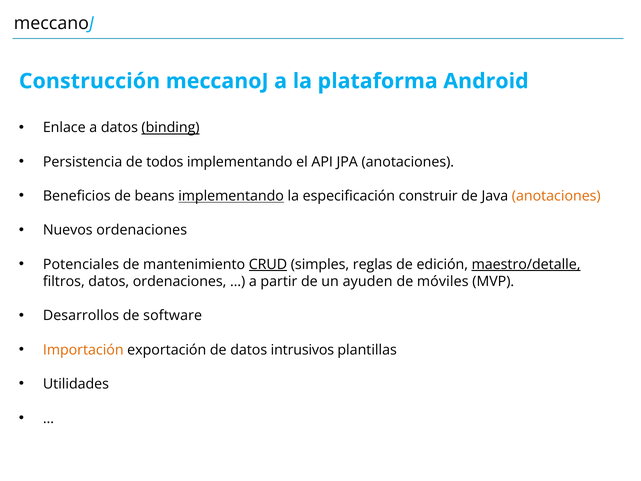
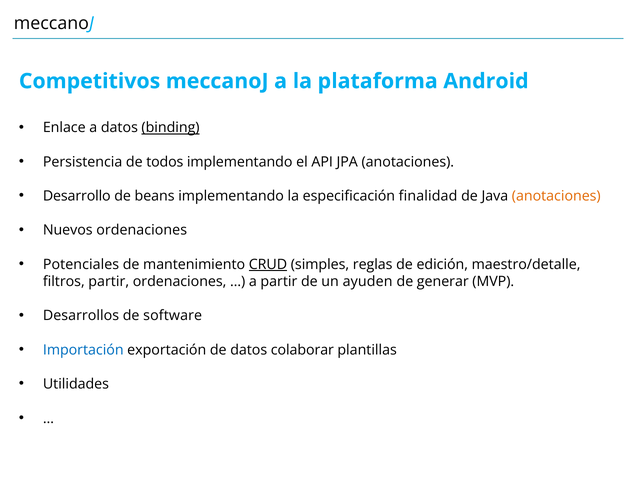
Construcción: Construcción -> Competitivos
Beneficios: Beneficios -> Desarrollo
implementando at (231, 196) underline: present -> none
construir: construir -> finalidad
maestro/detalle underline: present -> none
filtros datos: datos -> partir
móviles: móviles -> generar
Importación colour: orange -> blue
intrusivos: intrusivos -> colaborar
